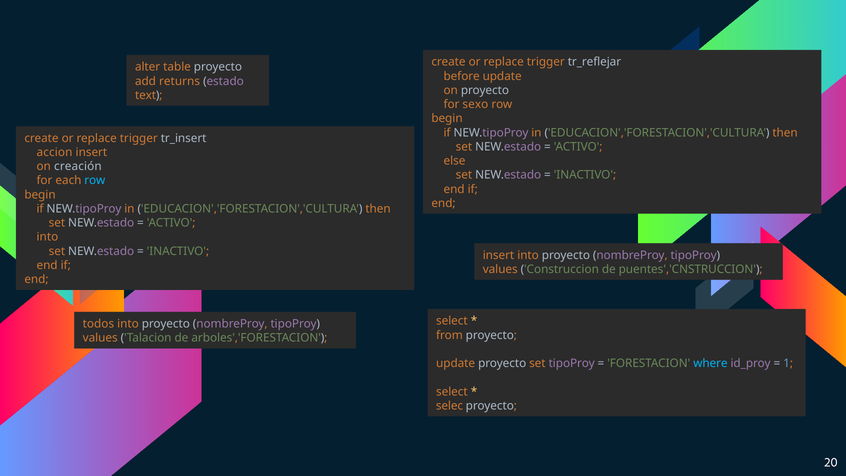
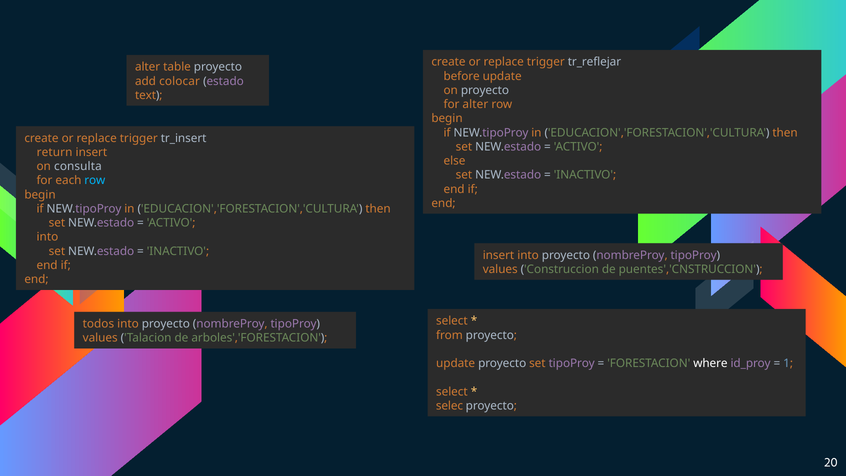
returns: returns -> colocar
for sexo: sexo -> alter
accion: accion -> return
creación: creación -> consulta
where colour: light blue -> white
